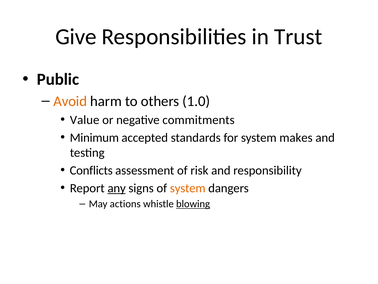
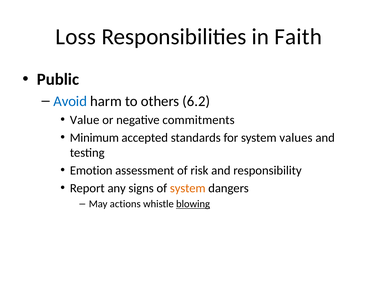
Give: Give -> Loss
Trust: Trust -> Faith
Avoid colour: orange -> blue
1.0: 1.0 -> 6.2
makes: makes -> values
Conflicts: Conflicts -> Emotion
any underline: present -> none
